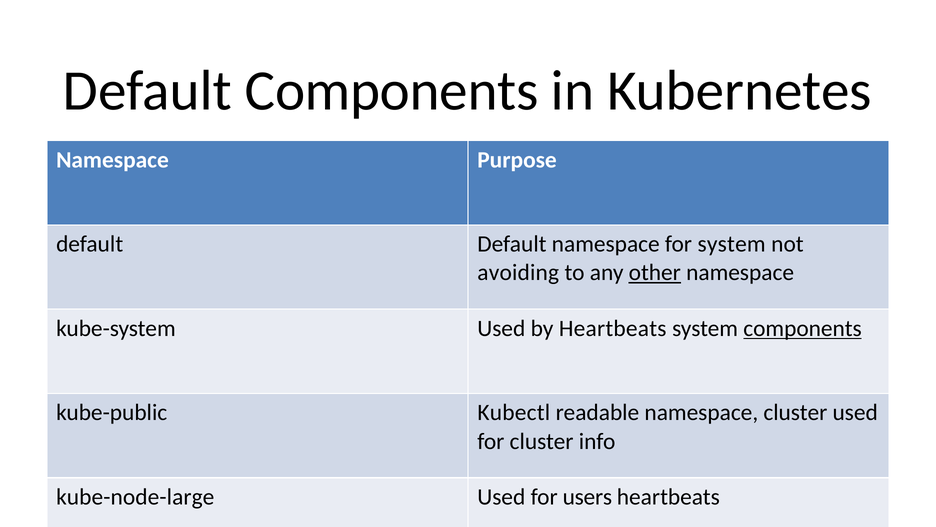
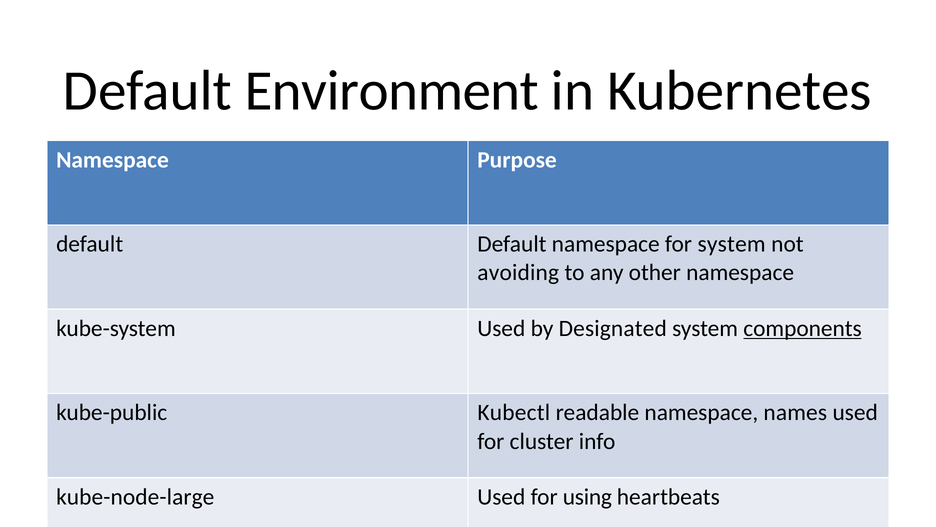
Default Components: Components -> Environment
other underline: present -> none
by Heartbeats: Heartbeats -> Designated
namespace cluster: cluster -> names
users: users -> using
